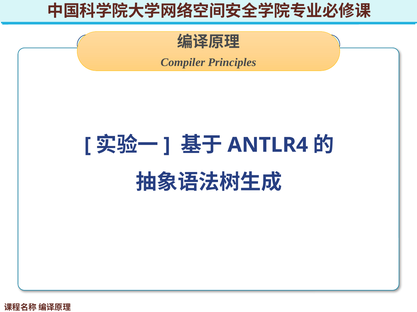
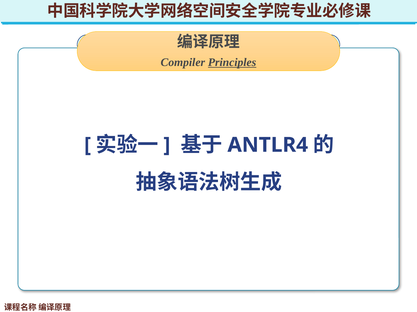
Principles underline: none -> present
